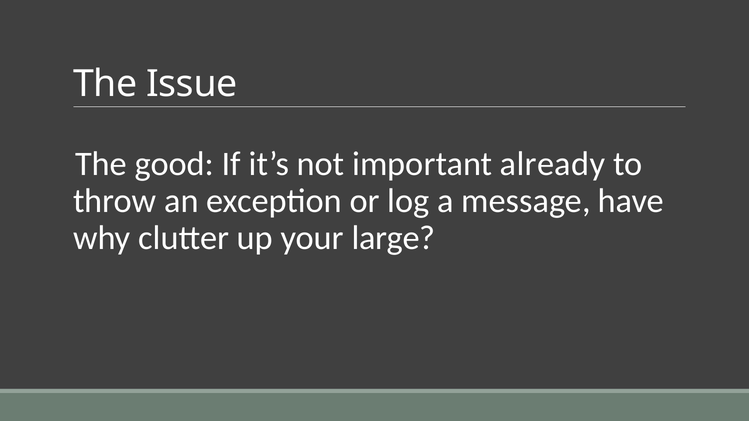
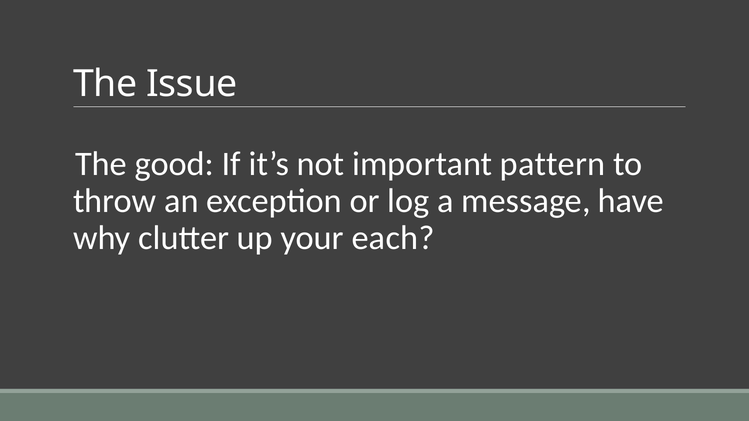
already: already -> pattern
large: large -> each
